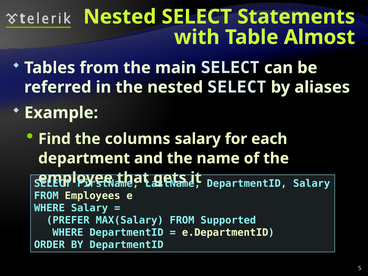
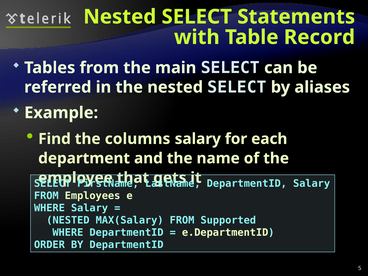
Almost: Almost -> Record
PREFER at (68, 220): PREFER -> NESTED
